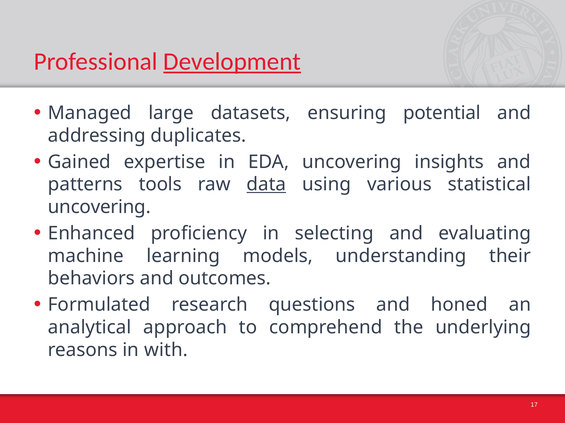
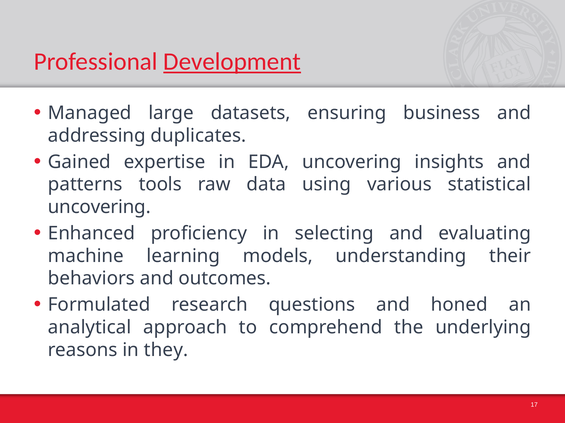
potential: potential -> business
data underline: present -> none
with: with -> they
